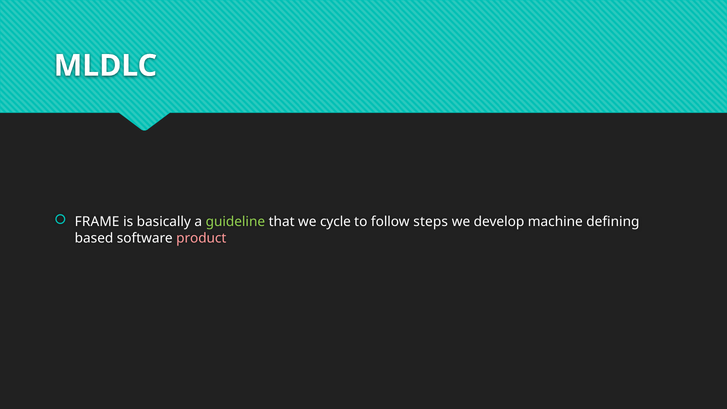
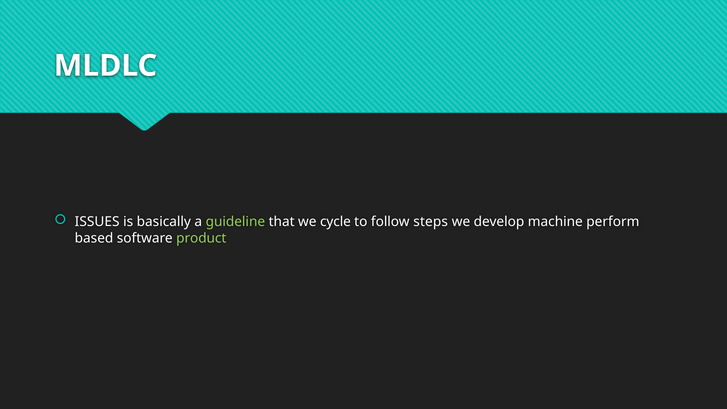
FRAME: FRAME -> ISSUES
defining: defining -> perform
product colour: pink -> light green
